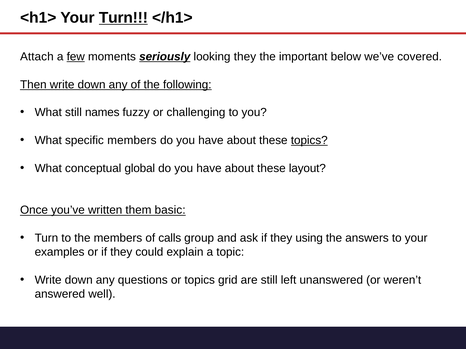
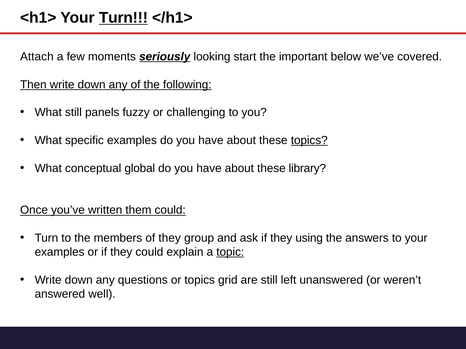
few underline: present -> none
looking they: they -> start
names: names -> panels
specific members: members -> examples
layout: layout -> library
them basic: basic -> could
of calls: calls -> they
topic underline: none -> present
